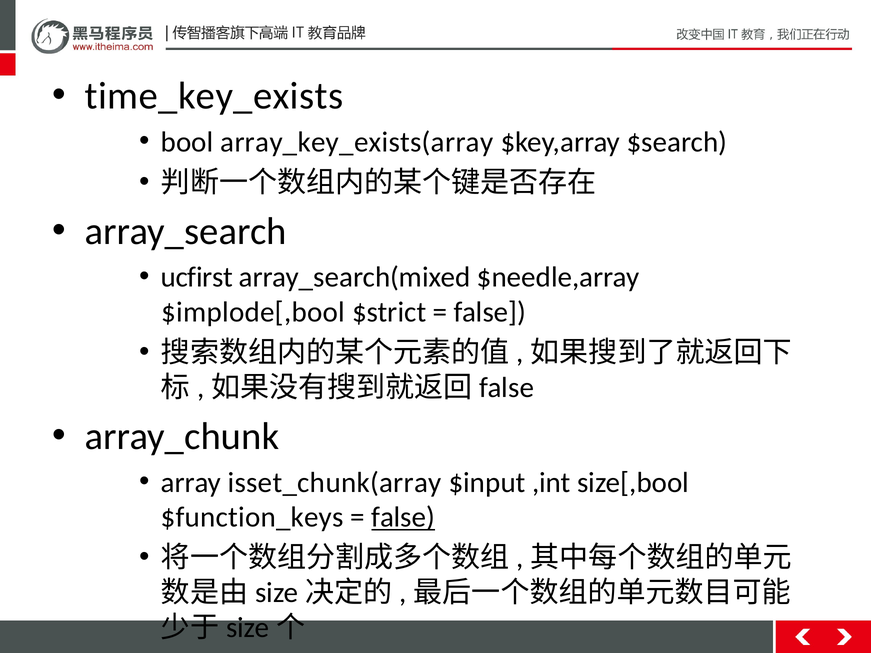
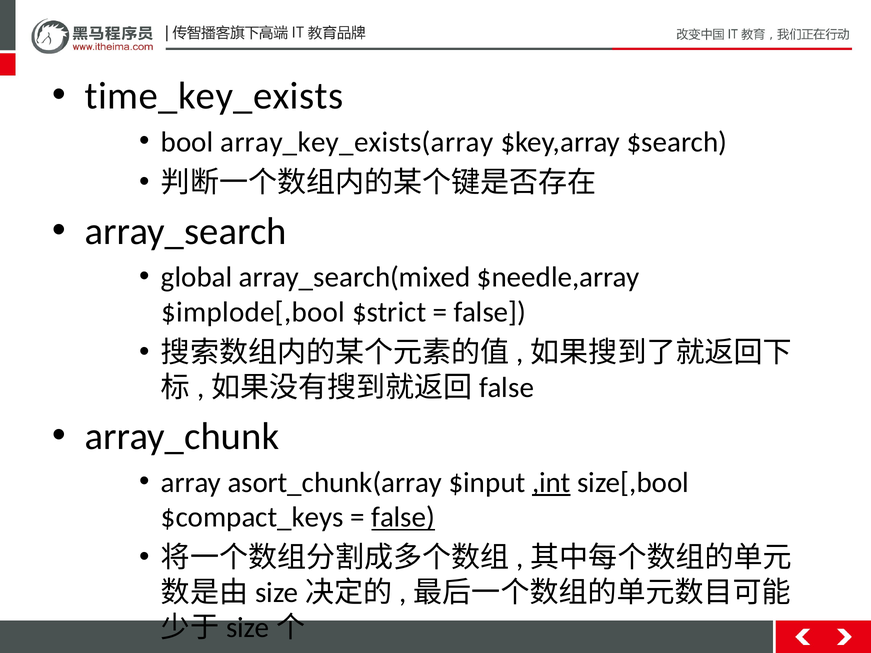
ucfirst: ucfirst -> global
isset_chunk(array: isset_chunk(array -> asort_chunk(array
,int underline: none -> present
$function_keys: $function_keys -> $compact_keys
